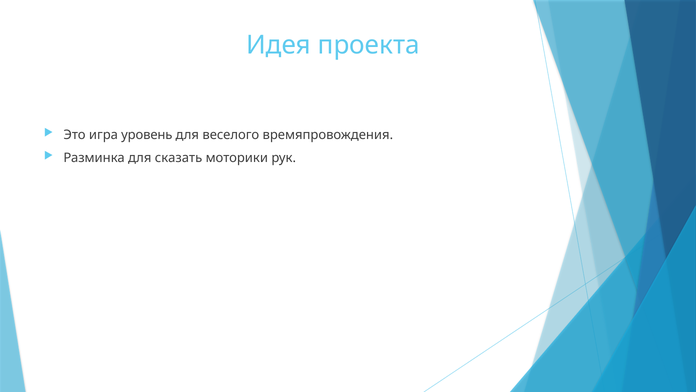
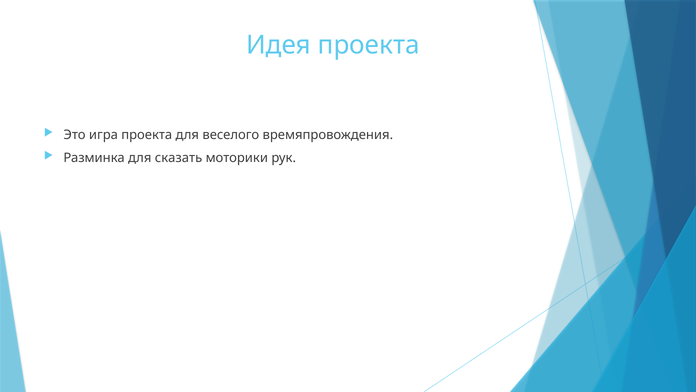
игра уровень: уровень -> проекта
